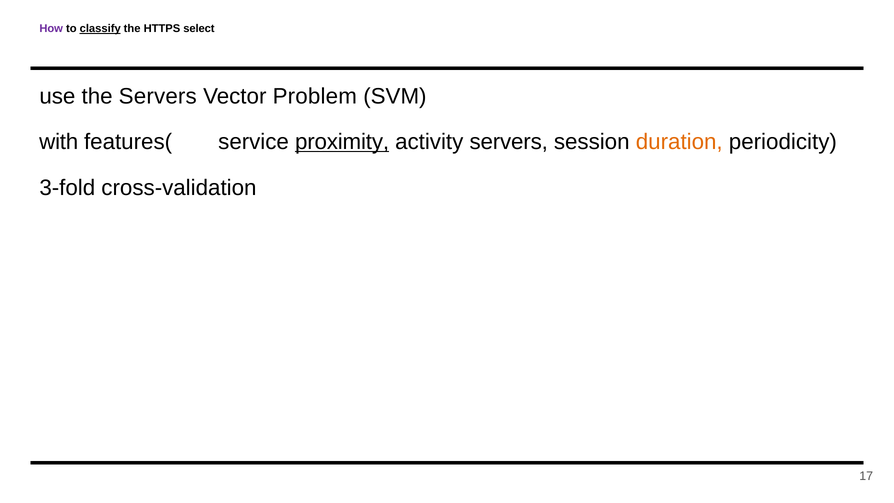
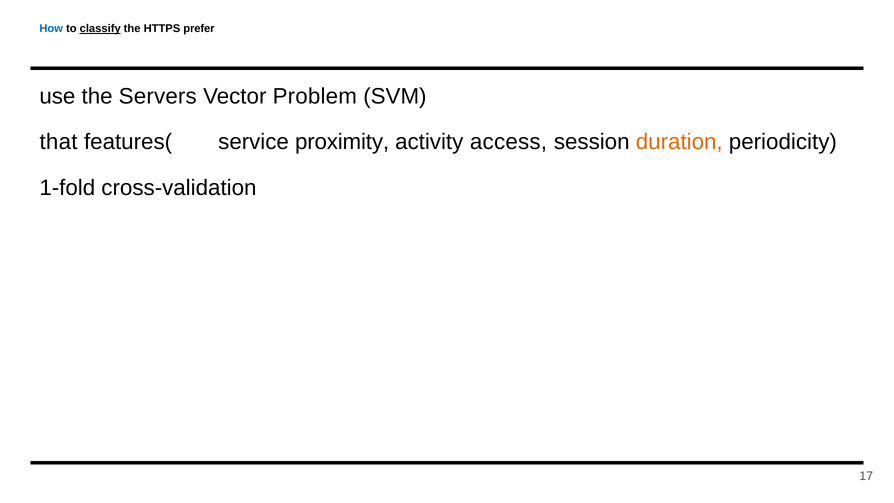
How colour: purple -> blue
select: select -> prefer
with: with -> that
proximity underline: present -> none
activity servers: servers -> access
3-fold: 3-fold -> 1-fold
